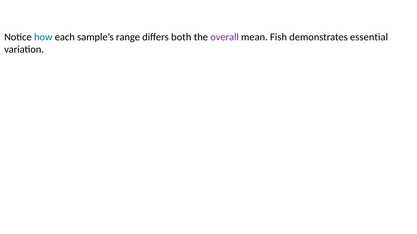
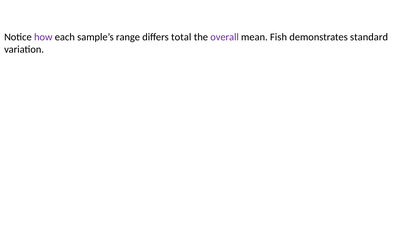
how colour: blue -> purple
both: both -> total
essential: essential -> standard
